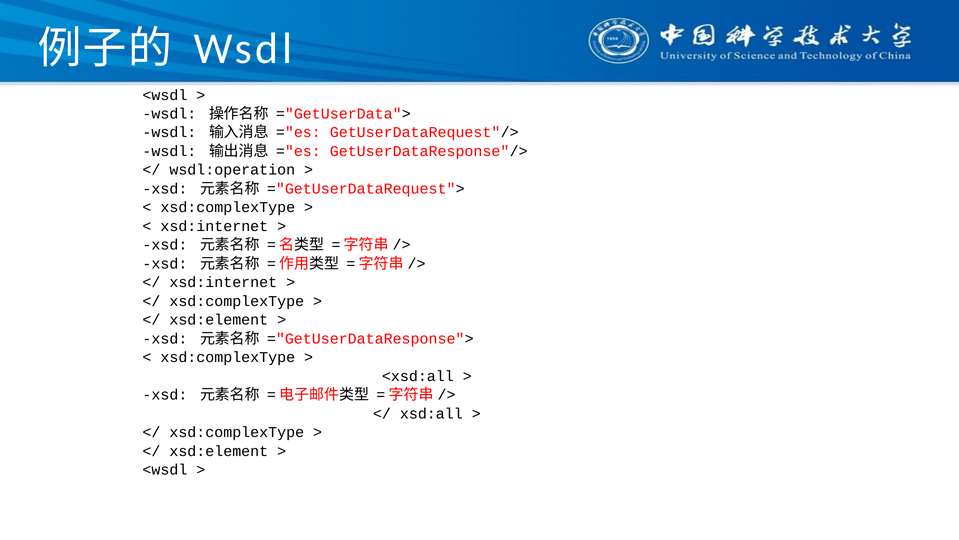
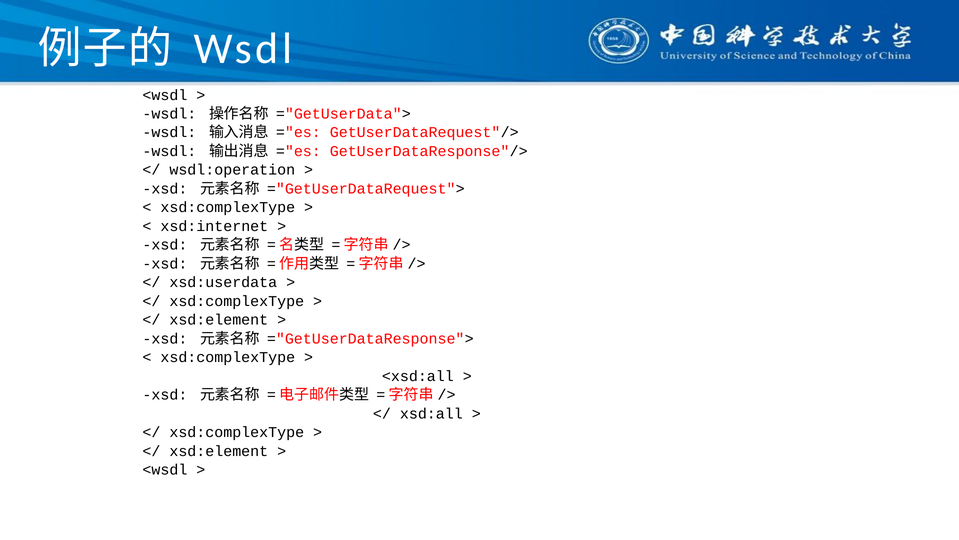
xsd:internet at (223, 282): xsd:internet -> xsd:userdata
